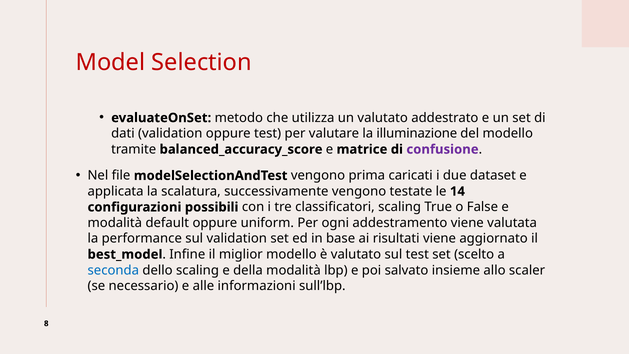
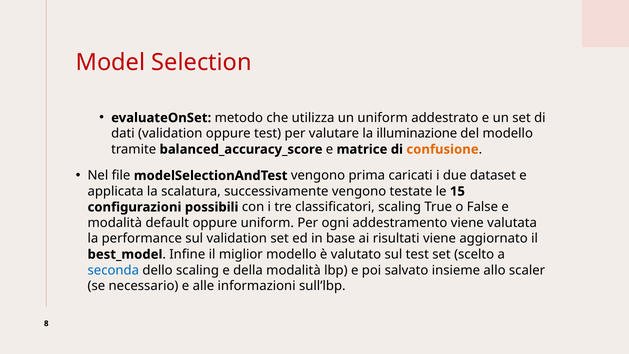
un valutato: valutato -> uniform
confusione colour: purple -> orange
14: 14 -> 15
